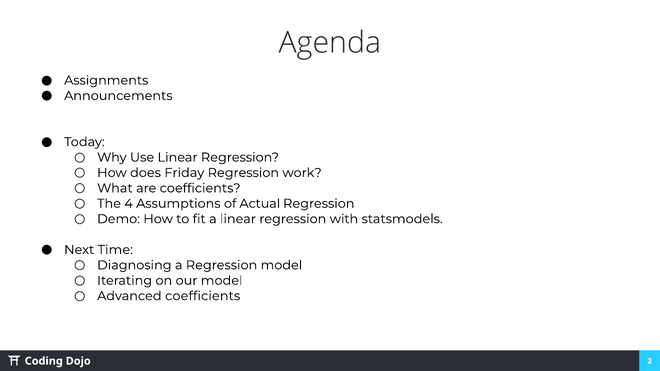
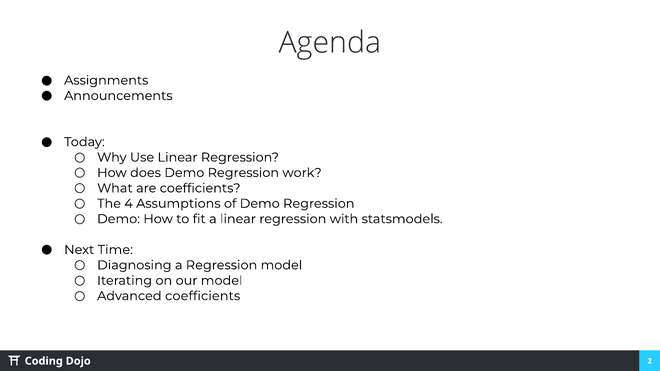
does Friday: Friday -> Demo
of Actual: Actual -> Demo
